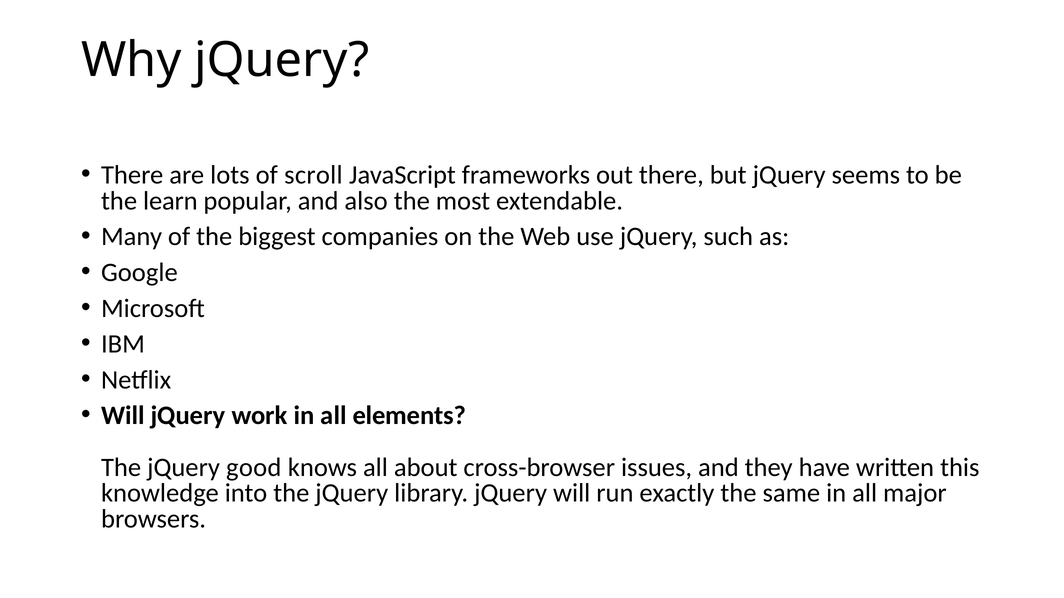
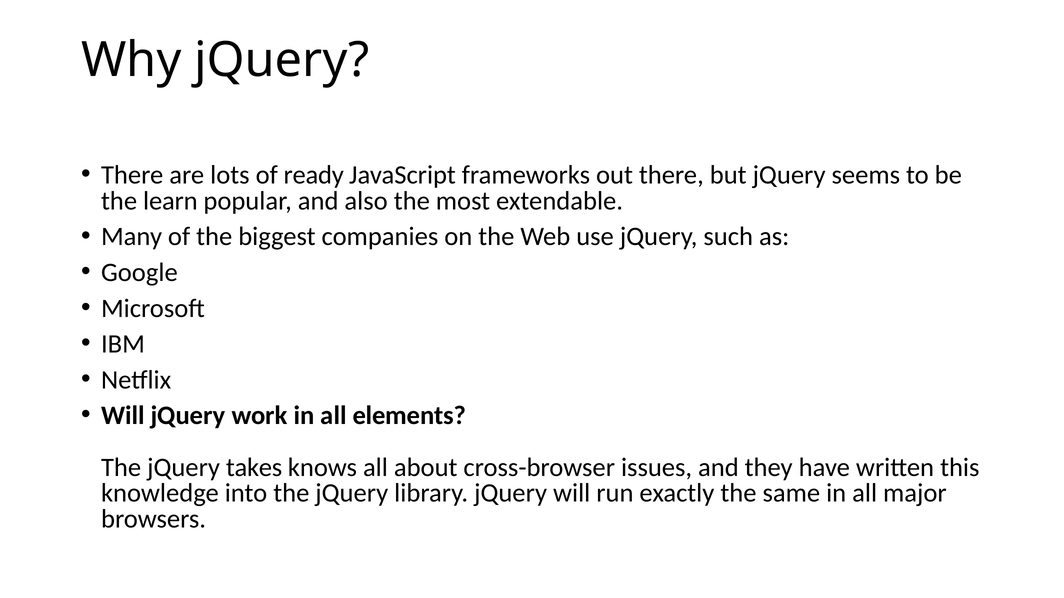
scroll: scroll -> ready
good: good -> takes
